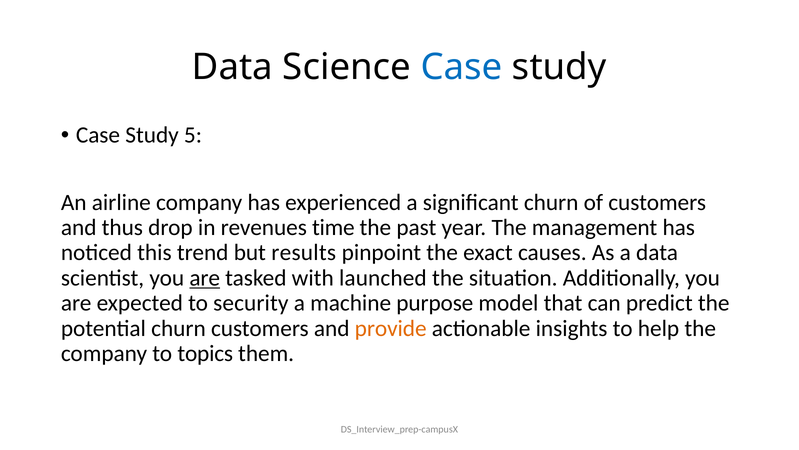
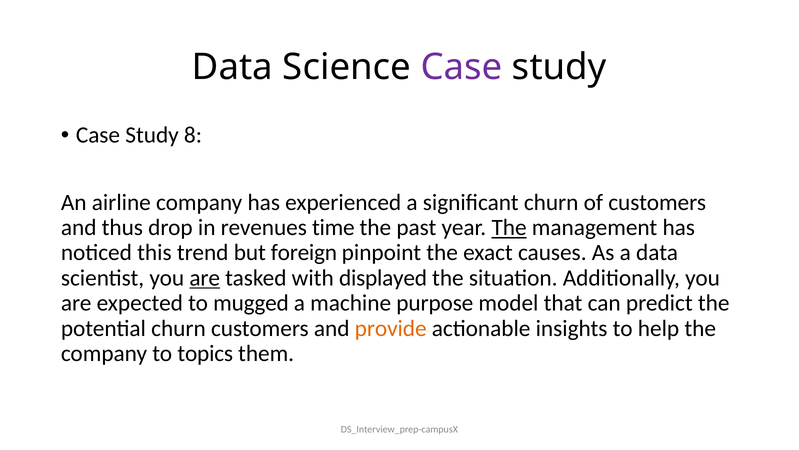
Case at (462, 67) colour: blue -> purple
5: 5 -> 8
The at (509, 227) underline: none -> present
results: results -> foreign
launched: launched -> displayed
security: security -> mugged
